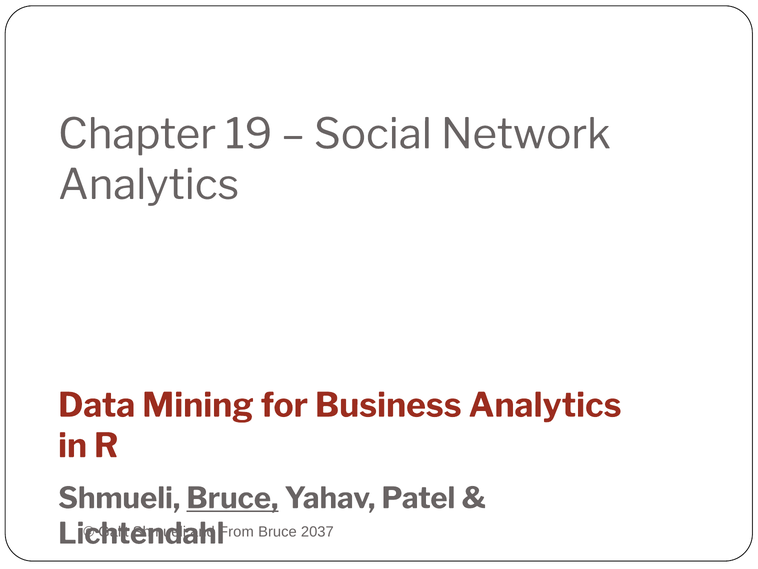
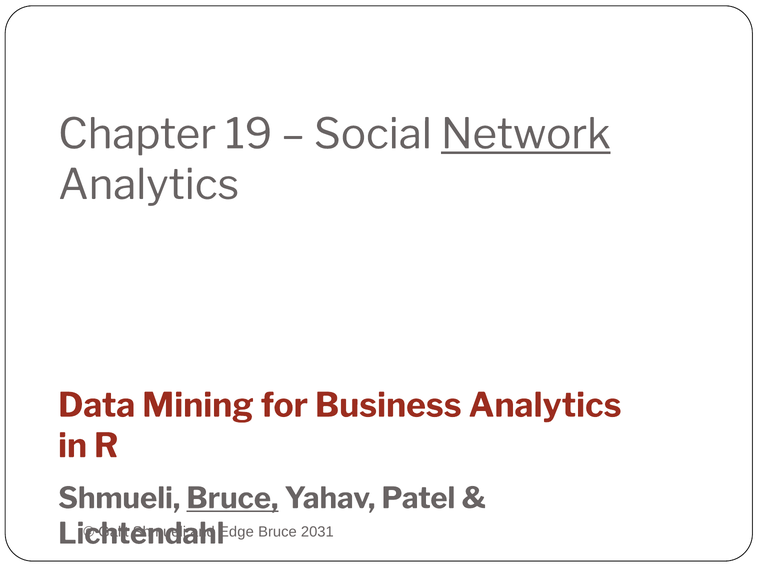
Network underline: none -> present
From: From -> Edge
2037: 2037 -> 2031
